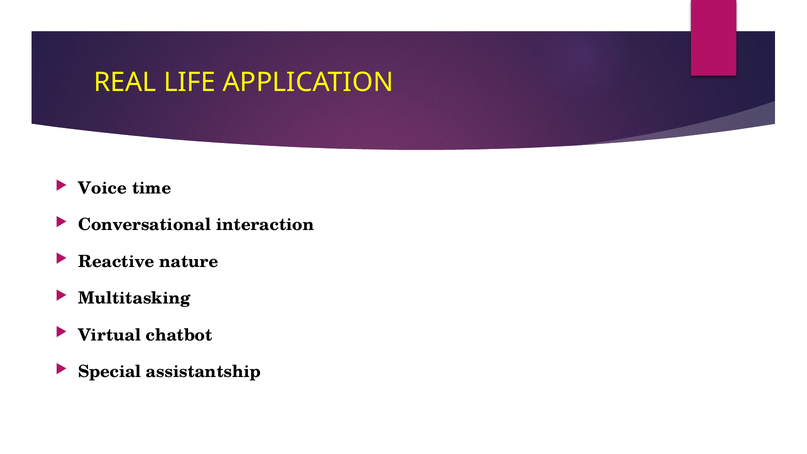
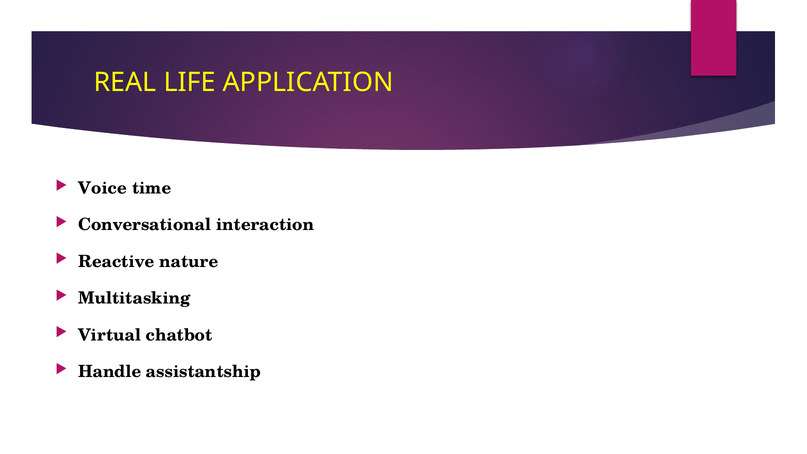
Special: Special -> Handle
